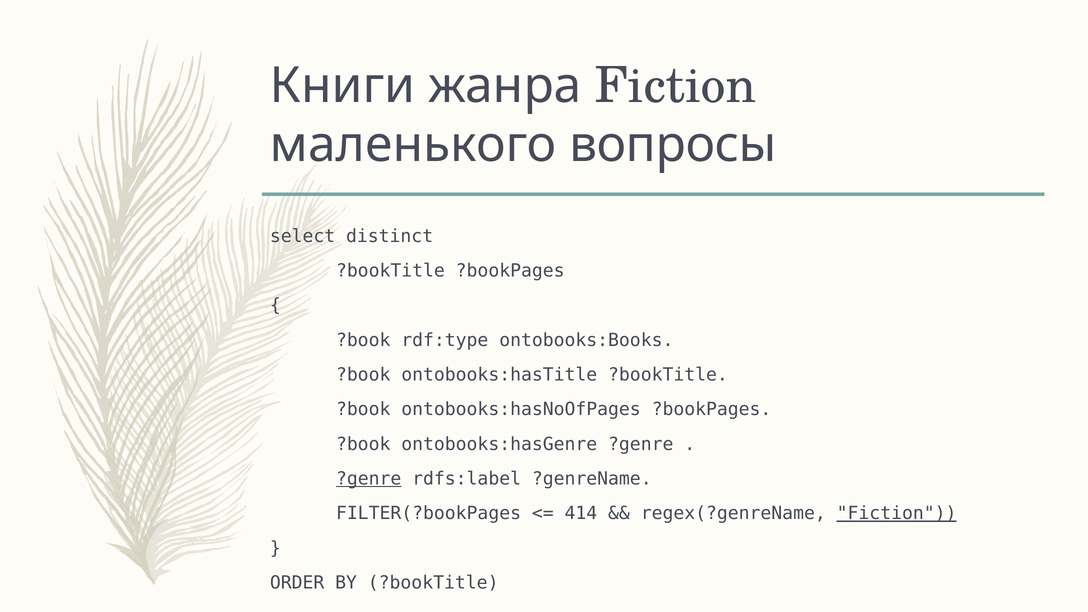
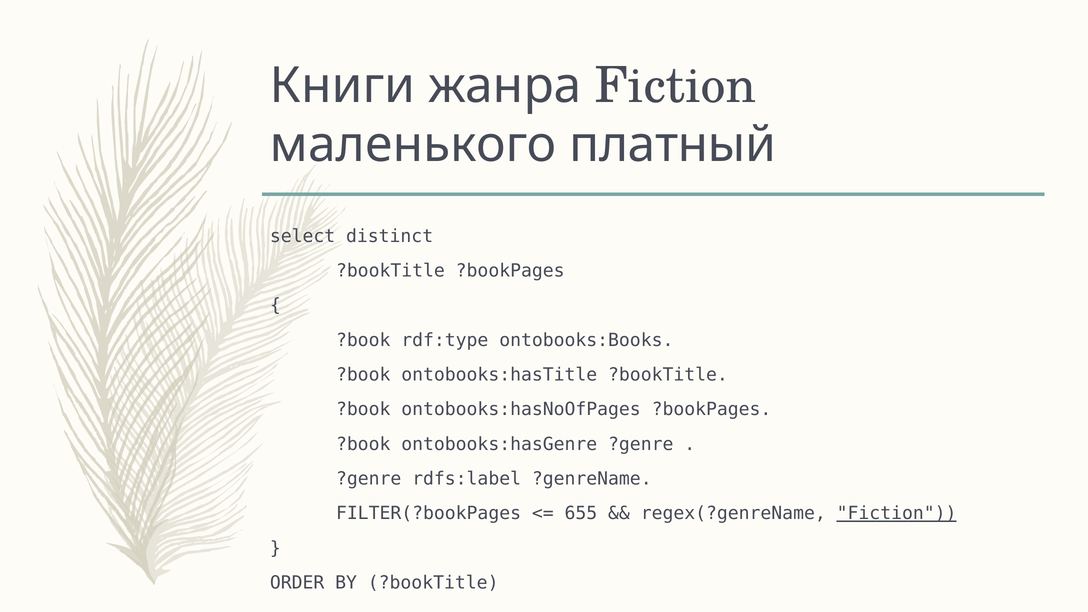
вопросы: вопросы -> платный
?genre at (369, 479) underline: present -> none
414: 414 -> 655
